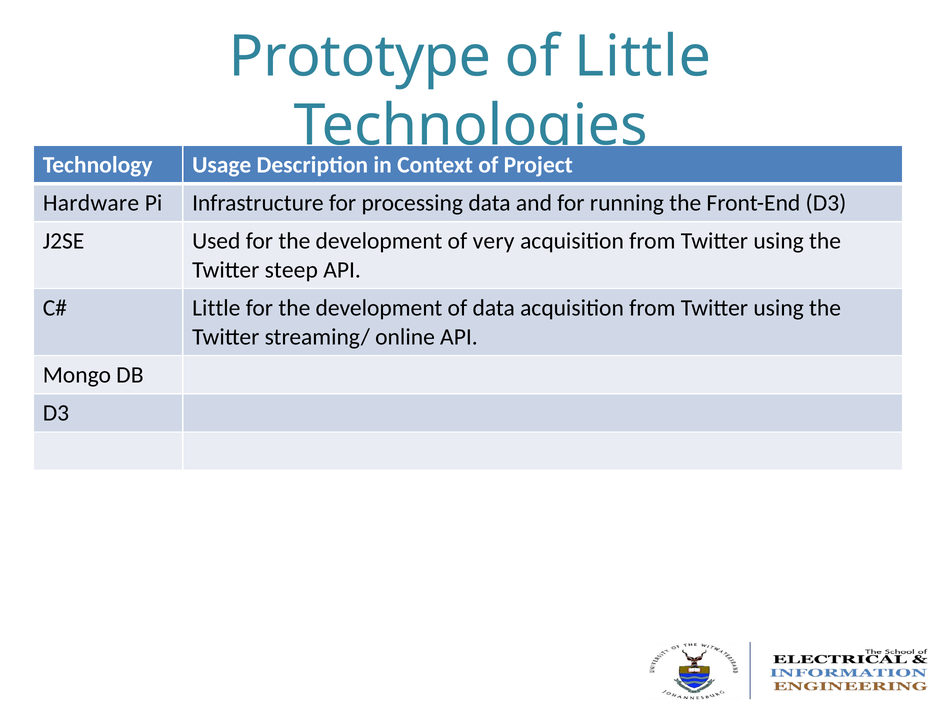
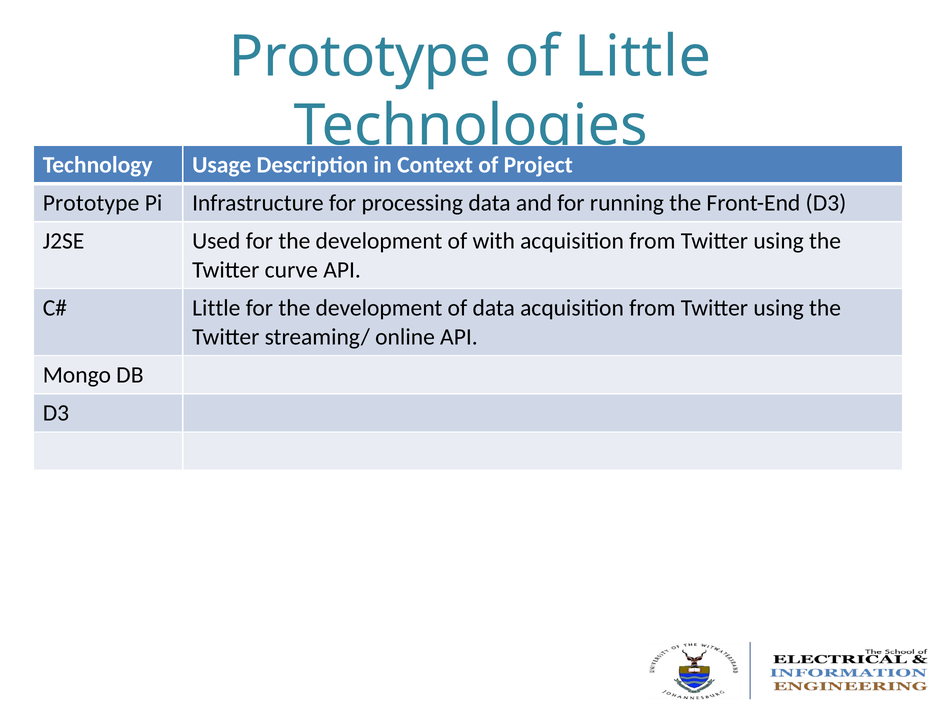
Hardware at (91, 203): Hardware -> Prototype
very: very -> with
steep: steep -> curve
